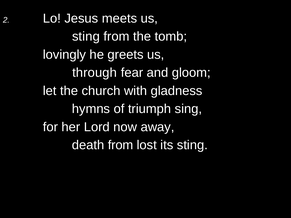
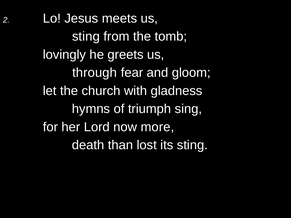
away: away -> more
death from: from -> than
